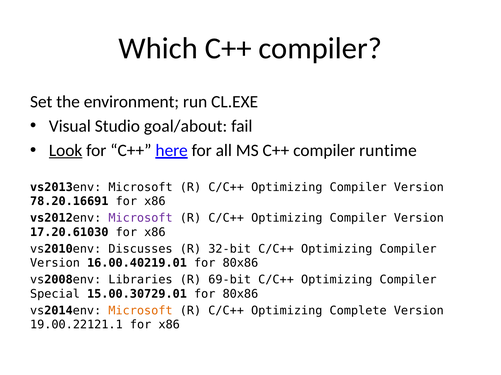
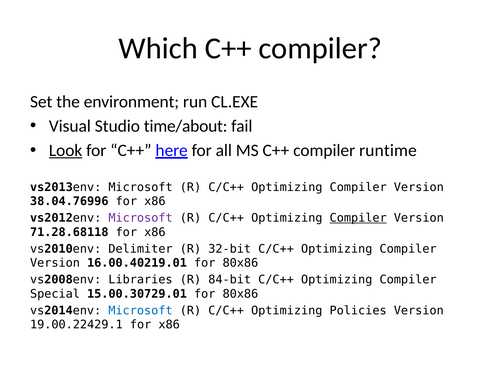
goal/about: goal/about -> time/about
78.20.16691: 78.20.16691 -> 38.04.76996
Compiler at (358, 218) underline: none -> present
17.20.61030: 17.20.61030 -> 71.28.68118
Discusses: Discusses -> Delimiter
69-bit: 69-bit -> 84-bit
Microsoft at (140, 311) colour: orange -> blue
Complete: Complete -> Policies
19.00.22121.1: 19.00.22121.1 -> 19.00.22429.1
